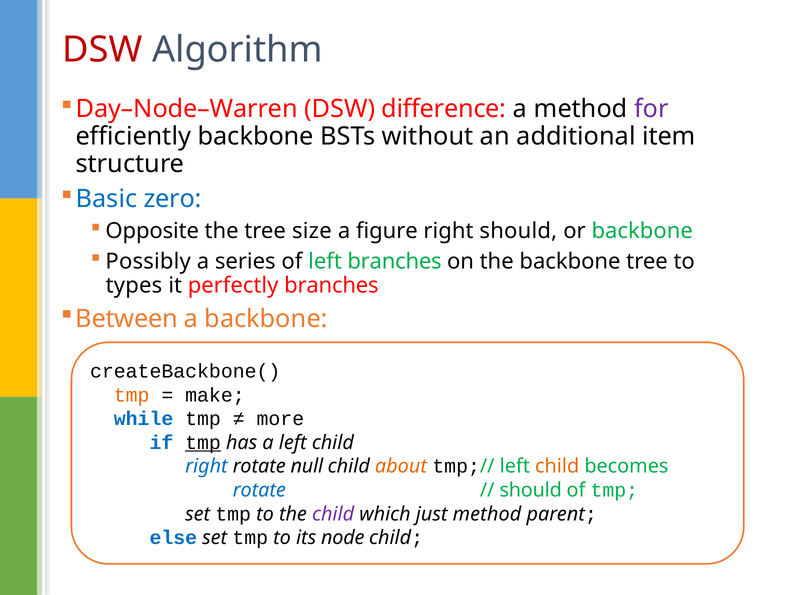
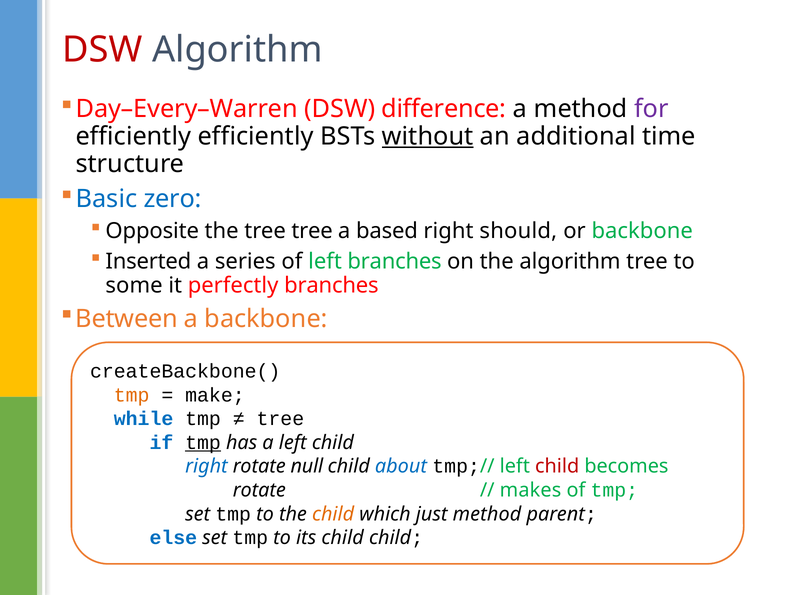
Day–Node–Warren: Day–Node–Warren -> Day–Every–Warren
efficiently backbone: backbone -> efficiently
without underline: none -> present
item: item -> time
tree size: size -> tree
a figure: figure -> based
Possibly: Possibly -> Inserted
the backbone: backbone -> algorithm
types: types -> some
more at (280, 419): more -> tree
about colour: orange -> blue
child at (557, 466) colour: orange -> red
rotate at (259, 490) colour: blue -> black
all;// should: should -> makes
child at (333, 514) colour: purple -> orange
its node: node -> child
